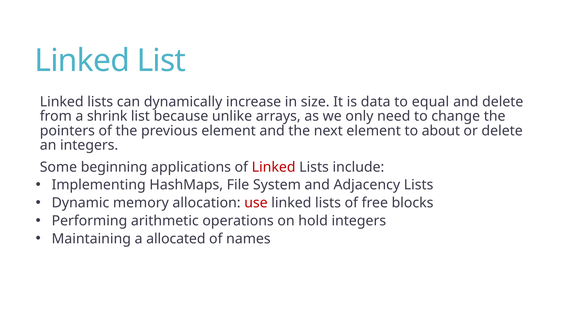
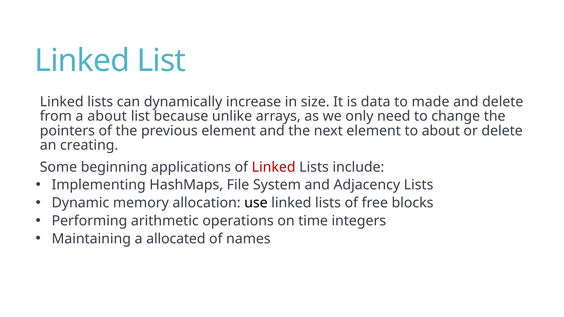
equal: equal -> made
a shrink: shrink -> about
an integers: integers -> creating
use colour: red -> black
hold: hold -> time
